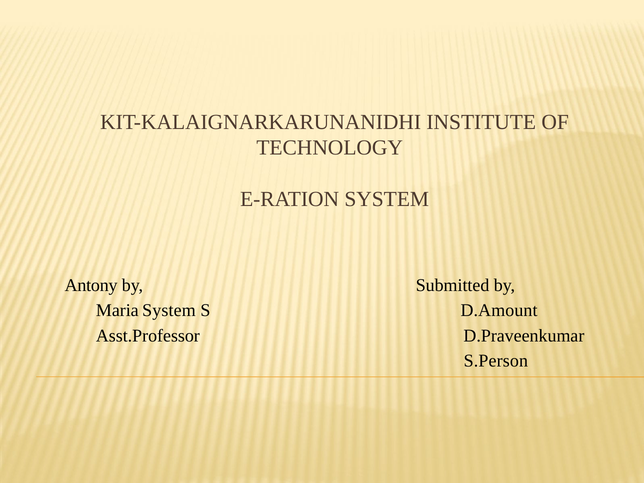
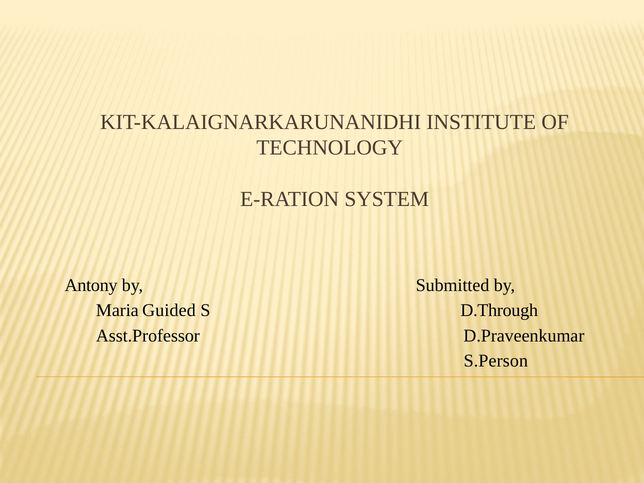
Maria System: System -> Guided
D.Amount: D.Amount -> D.Through
